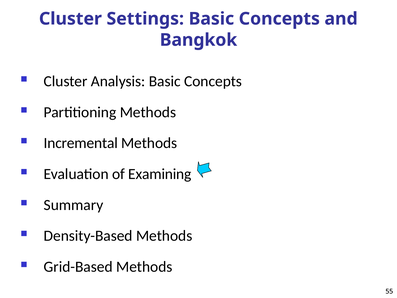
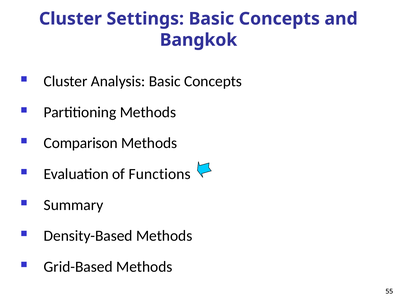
Incremental: Incremental -> Comparison
Examining: Examining -> Functions
